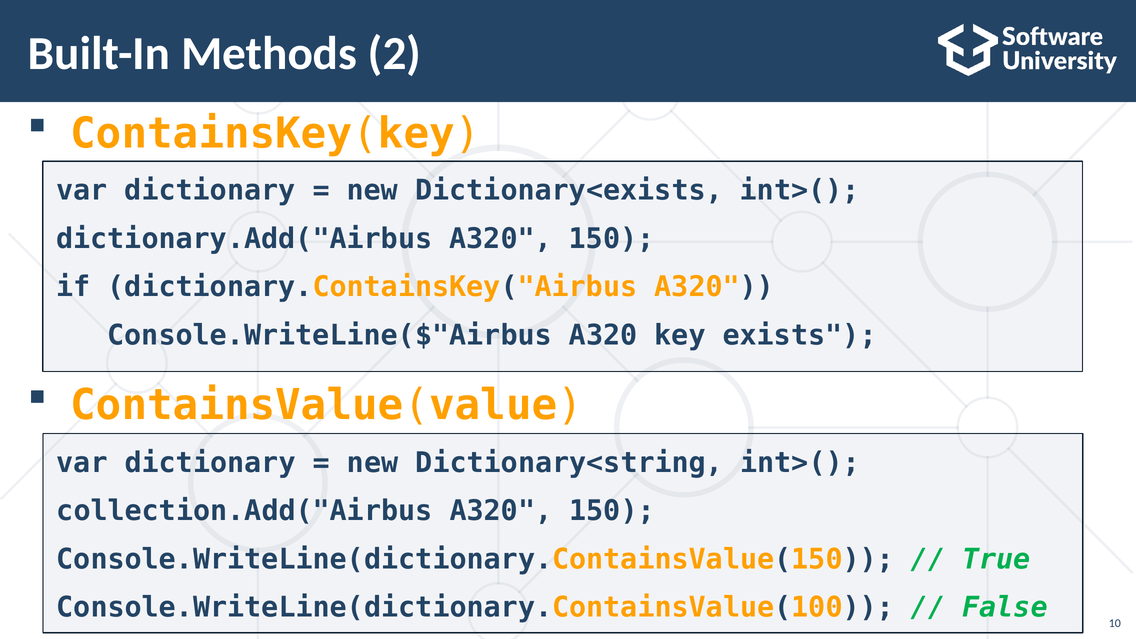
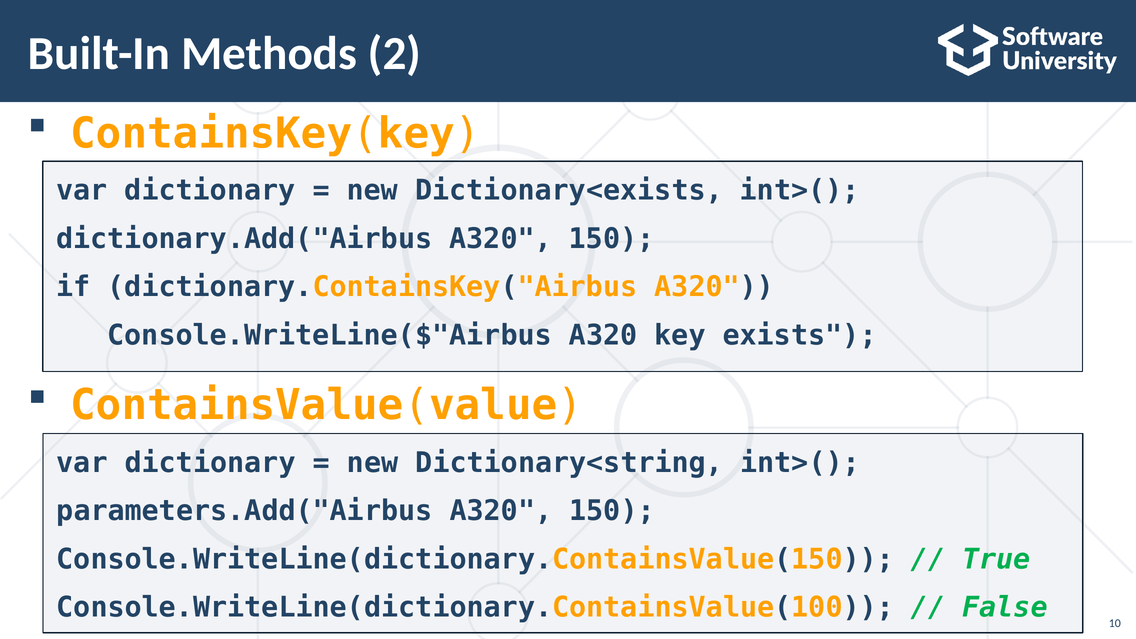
collection.Add("Airbus: collection.Add("Airbus -> parameters.Add("Airbus
